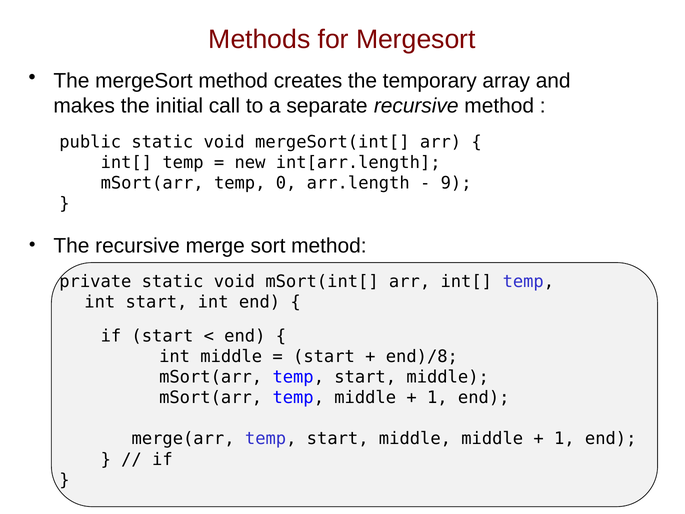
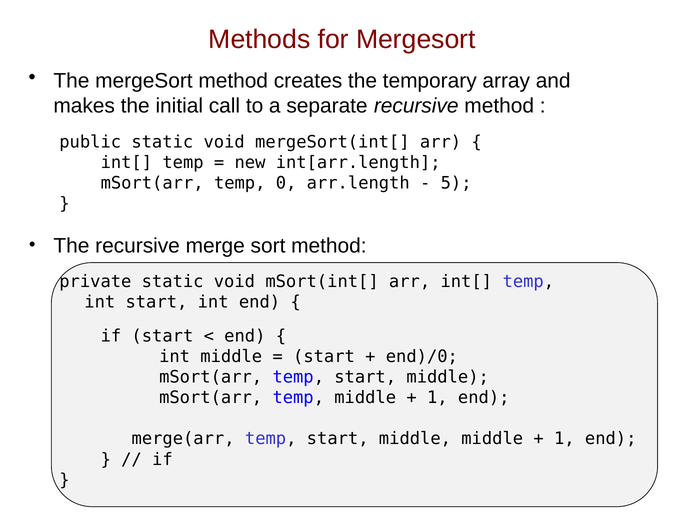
9: 9 -> 5
end)/8: end)/8 -> end)/0
